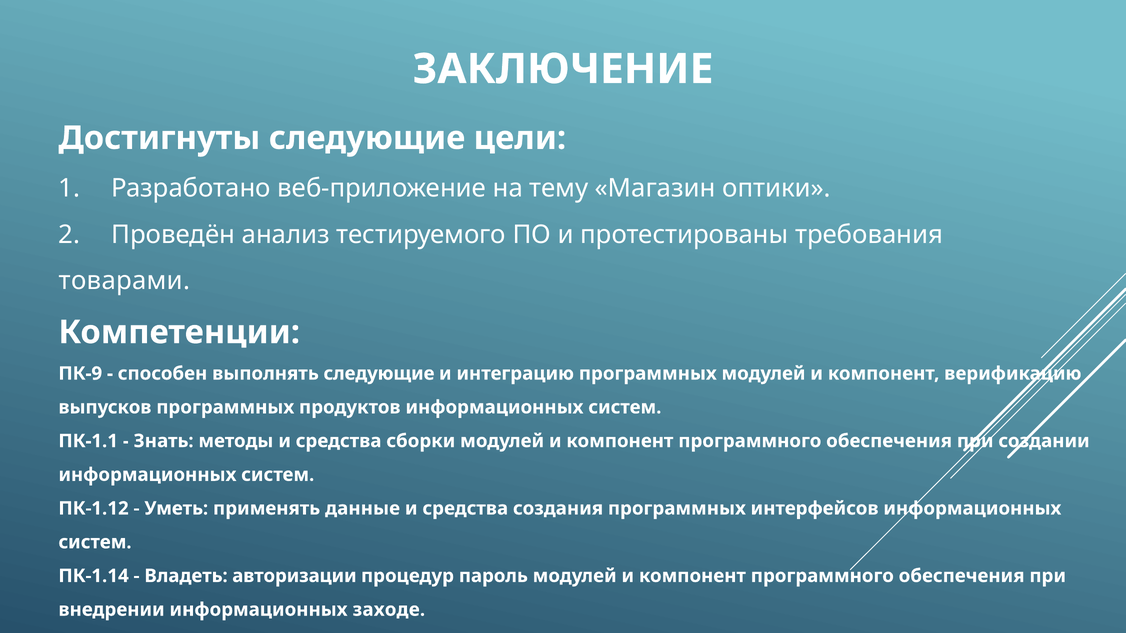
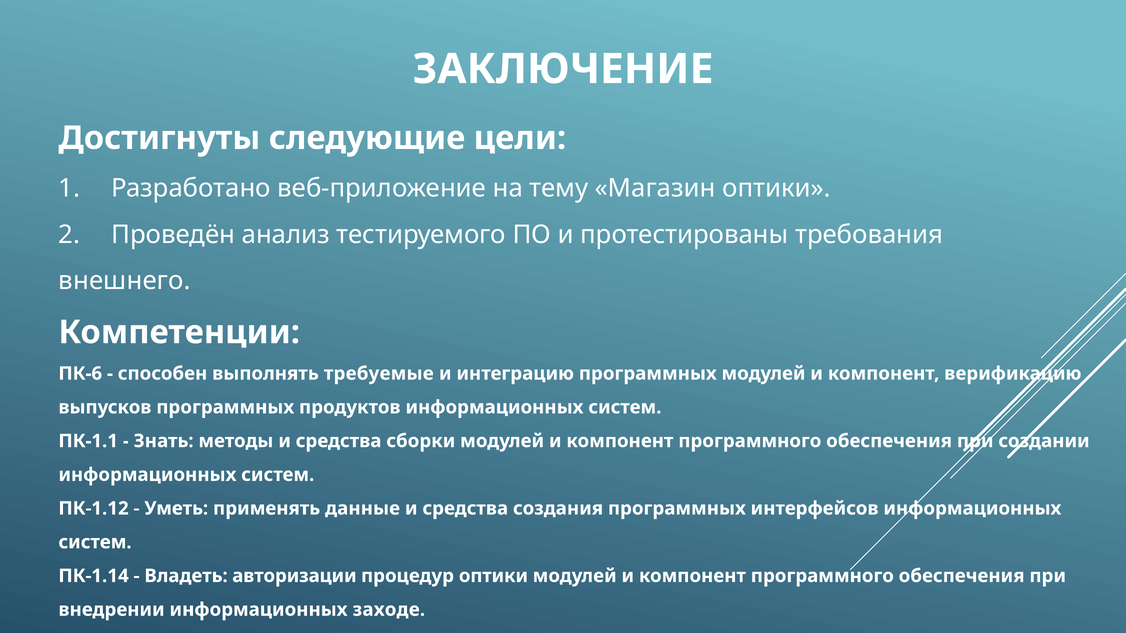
товарами: товарами -> внешнего
ПК-9: ПК-9 -> ПК-6
выполнять следующие: следующие -> требуемые
процедур пароль: пароль -> оптики
